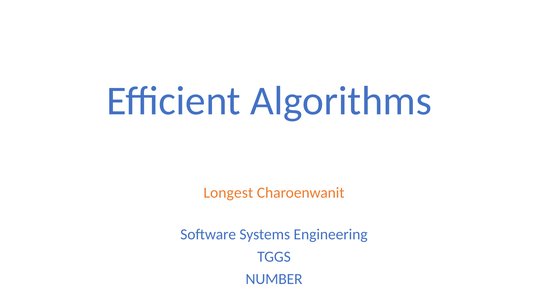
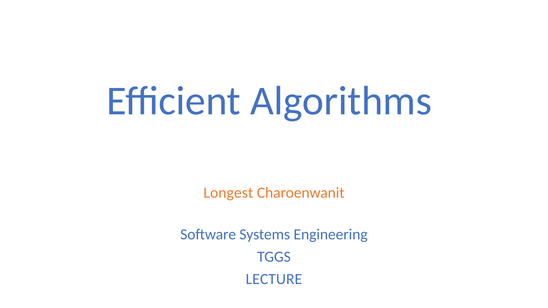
NUMBER: NUMBER -> LECTURE
